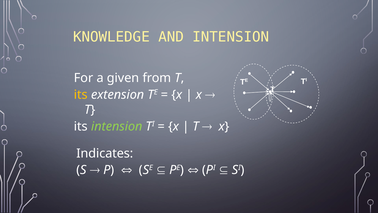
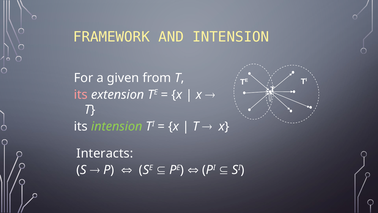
KNOWLEDGE: KNOWLEDGE -> FRAMEWORK
its at (81, 94) colour: yellow -> pink
Indicates: Indicates -> Interacts
